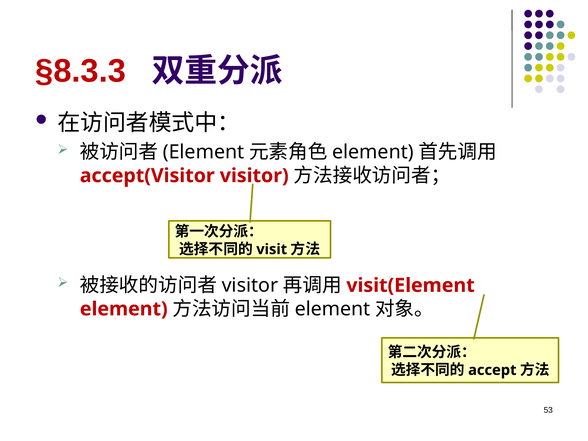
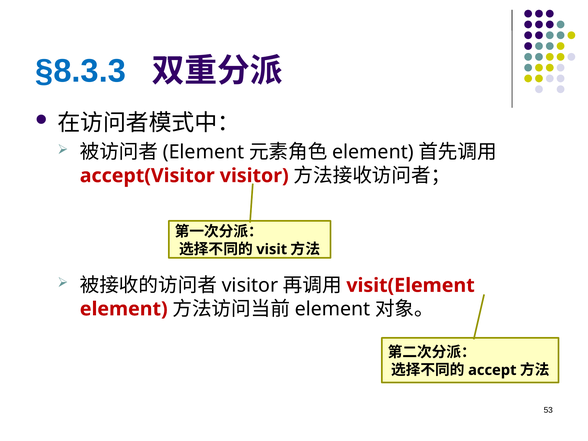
§8.3.3 colour: red -> blue
